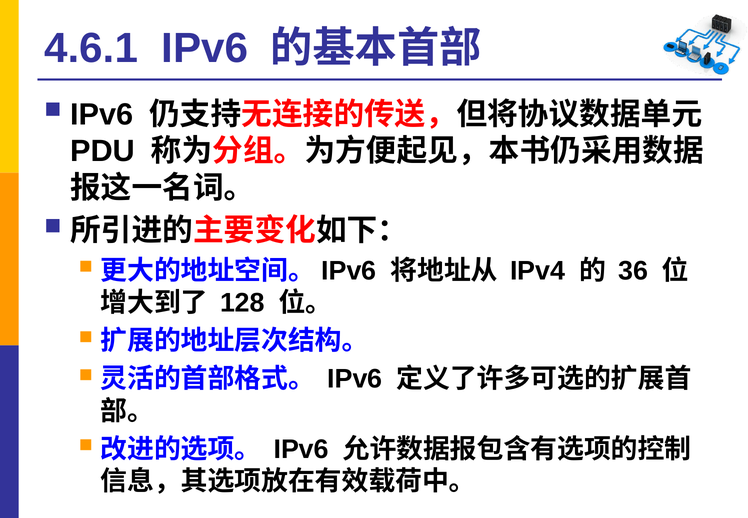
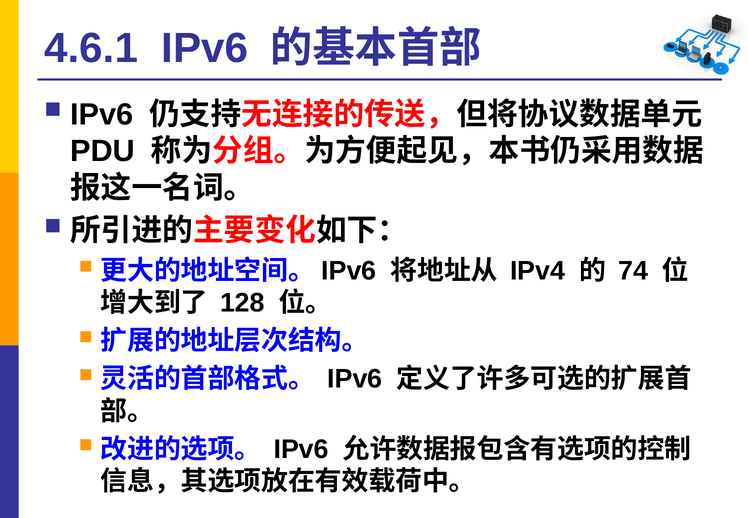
36: 36 -> 74
